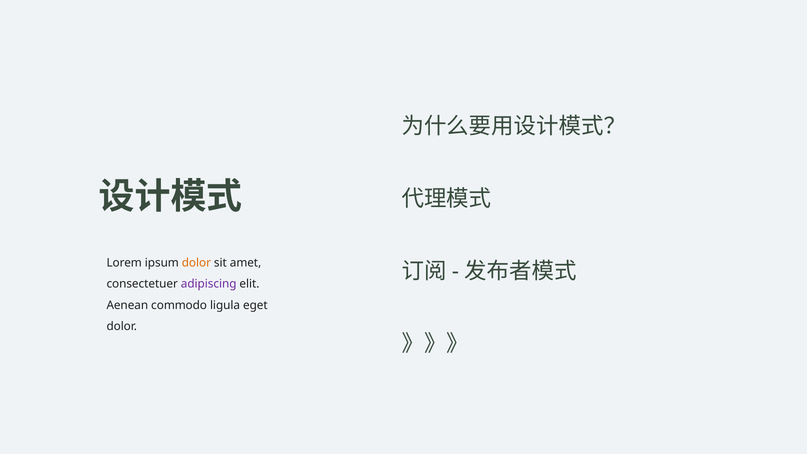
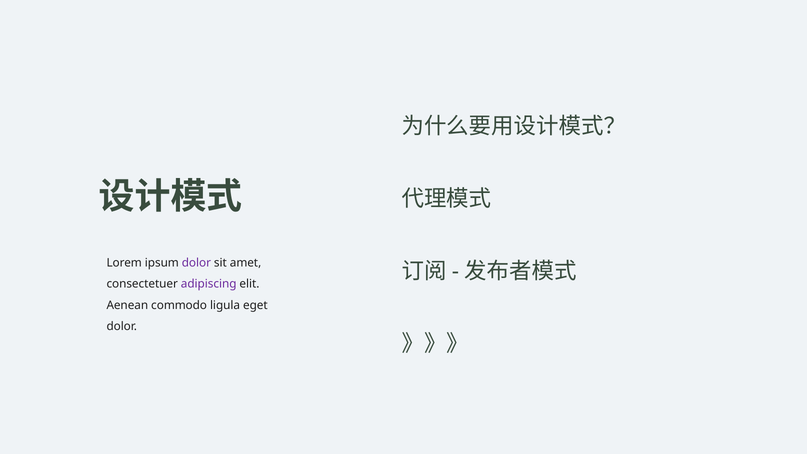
dolor at (196, 263) colour: orange -> purple
